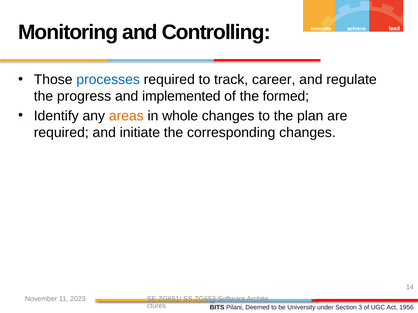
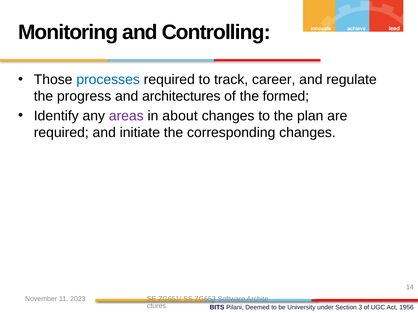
implemented: implemented -> architectures
areas colour: orange -> purple
whole: whole -> about
